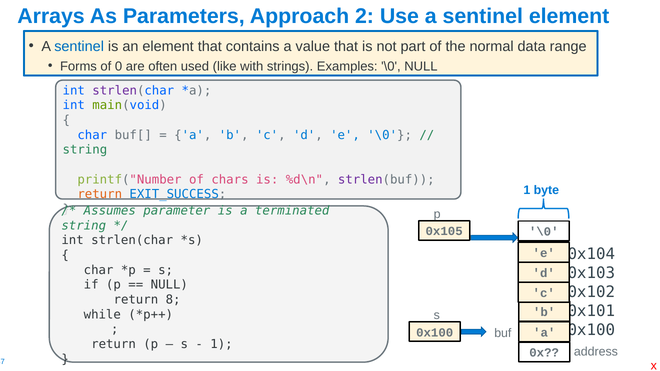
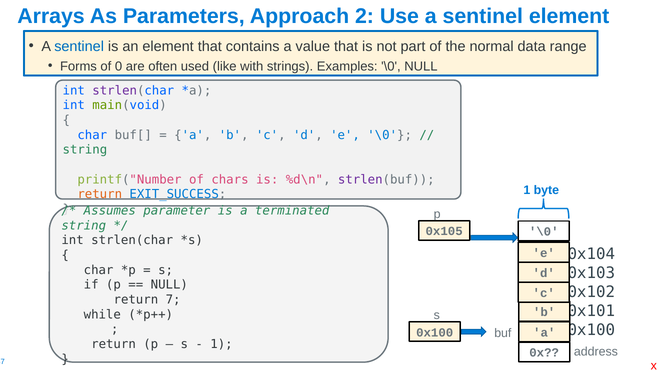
8: 8 -> 7
